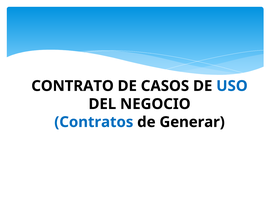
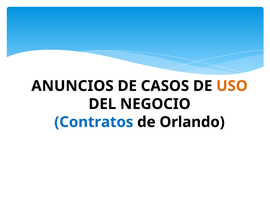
CONTRATO: CONTRATO -> ANUNCIOS
USO colour: blue -> orange
Generar: Generar -> Orlando
